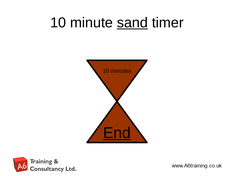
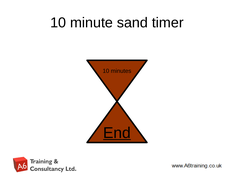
sand underline: present -> none
